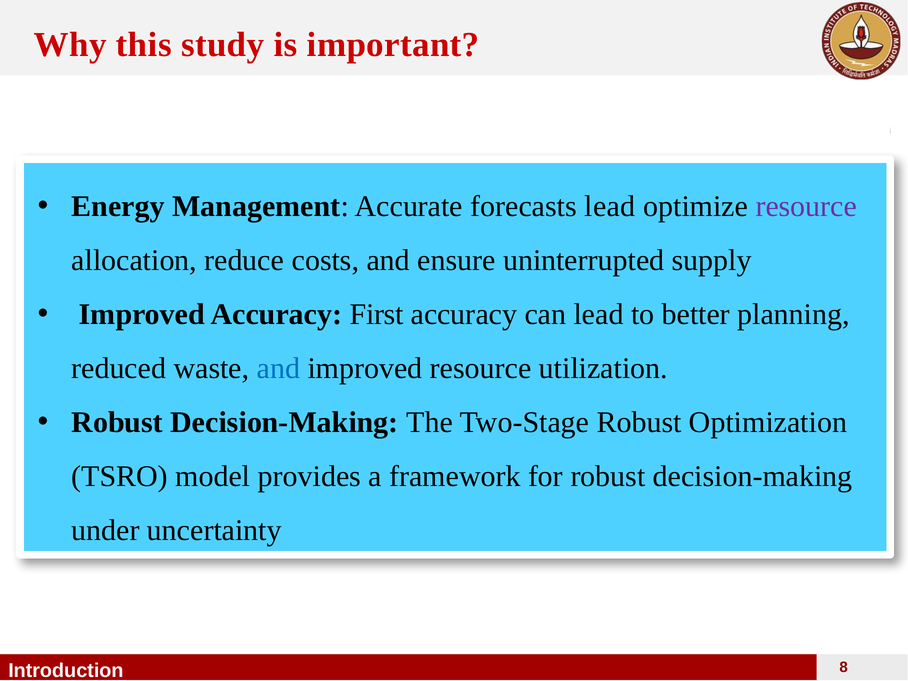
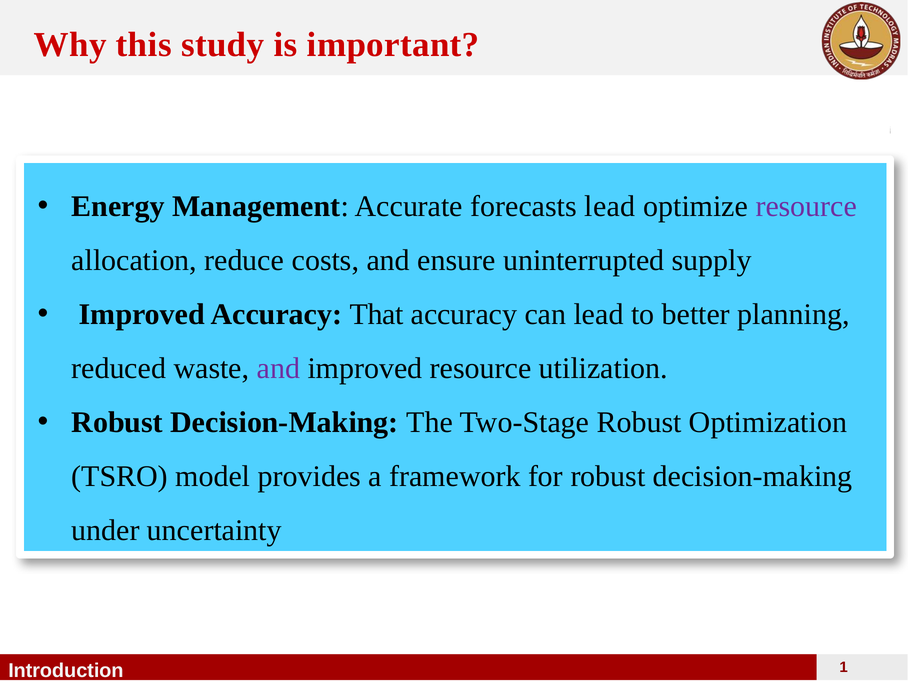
First: First -> That
and at (278, 369) colour: blue -> purple
8: 8 -> 1
